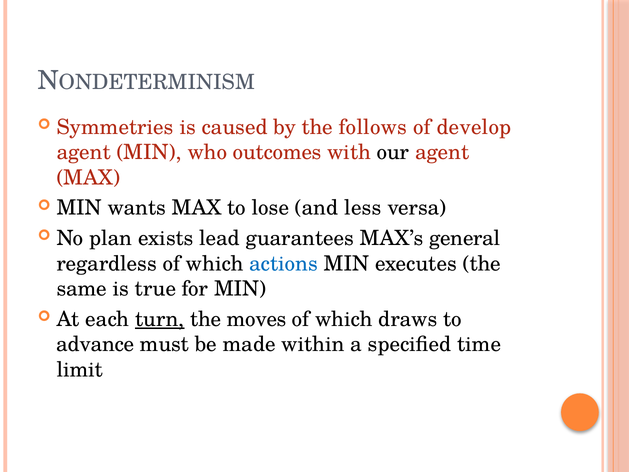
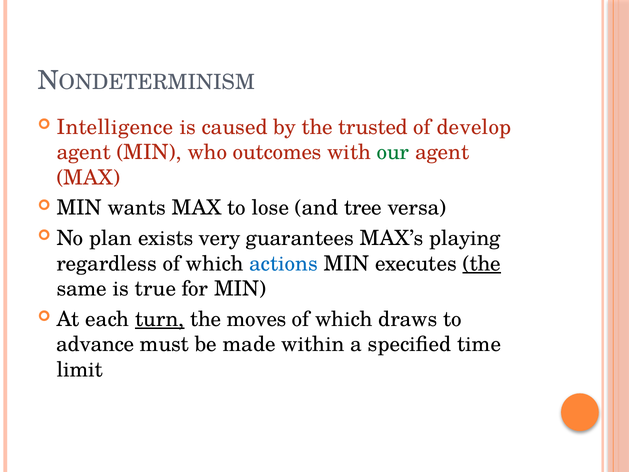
Symmetries: Symmetries -> Intelligence
follows: follows -> trusted
our colour: black -> green
less: less -> tree
lead: lead -> very
general: general -> playing
the at (482, 264) underline: none -> present
